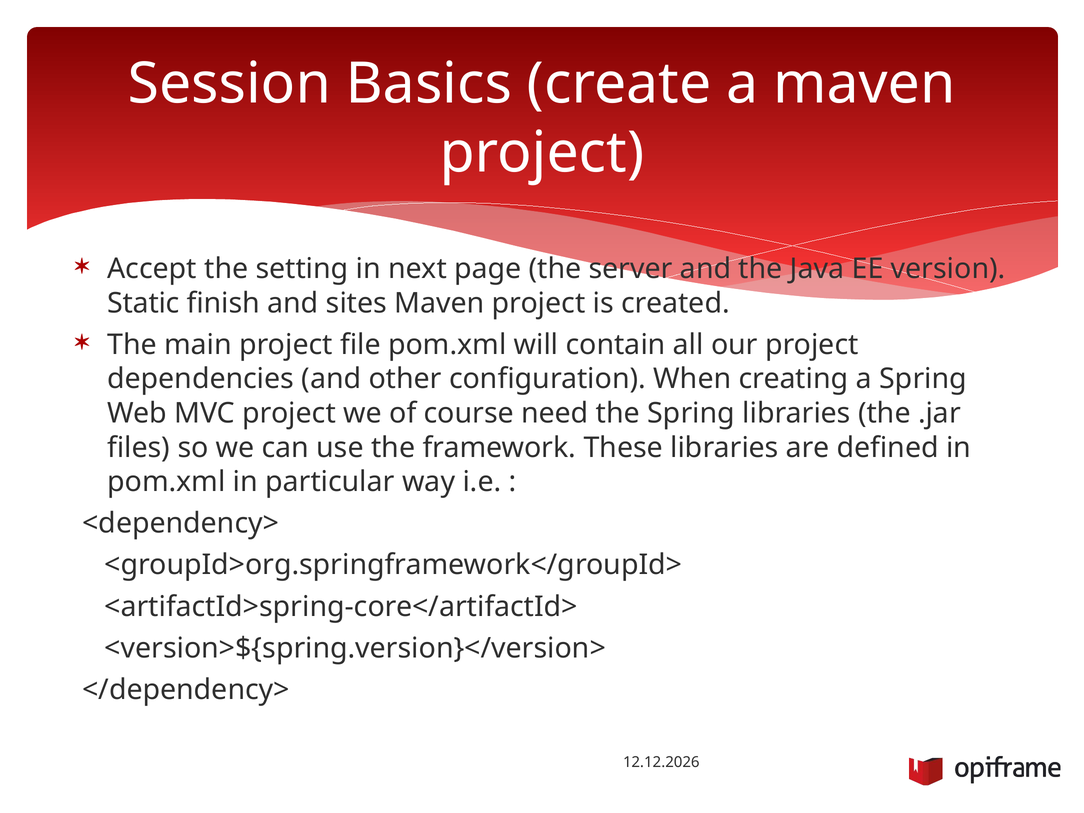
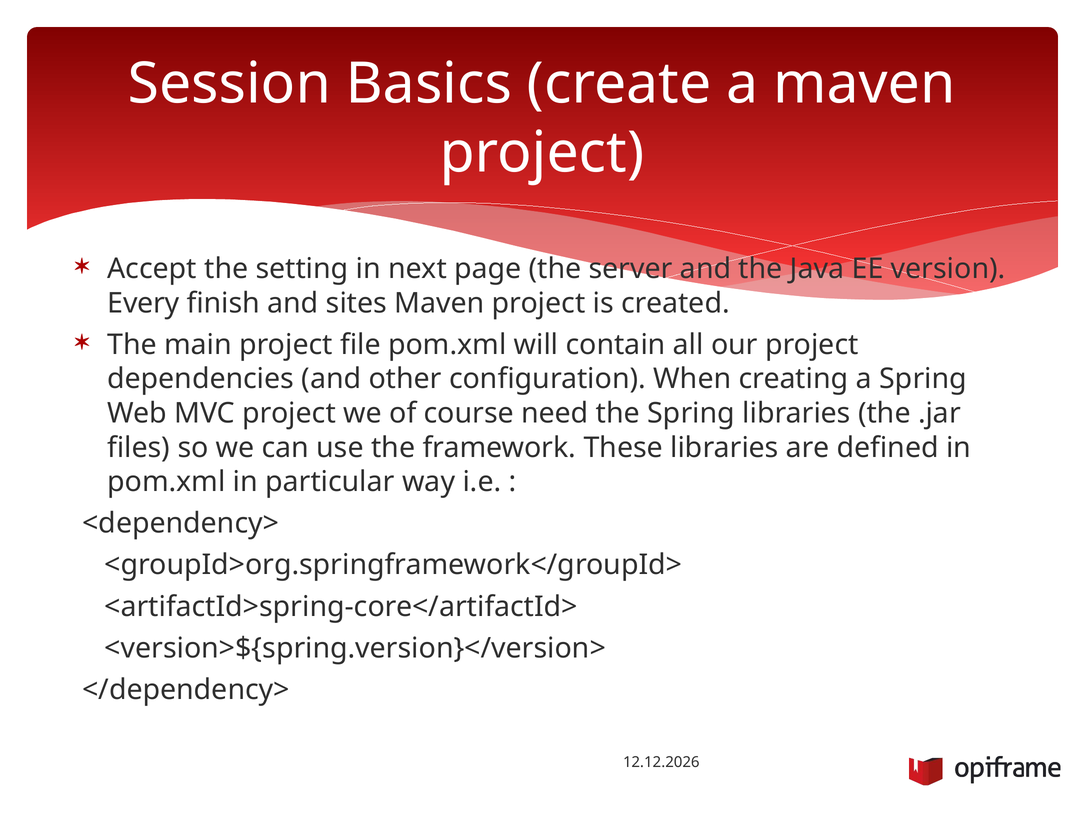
Static: Static -> Every
